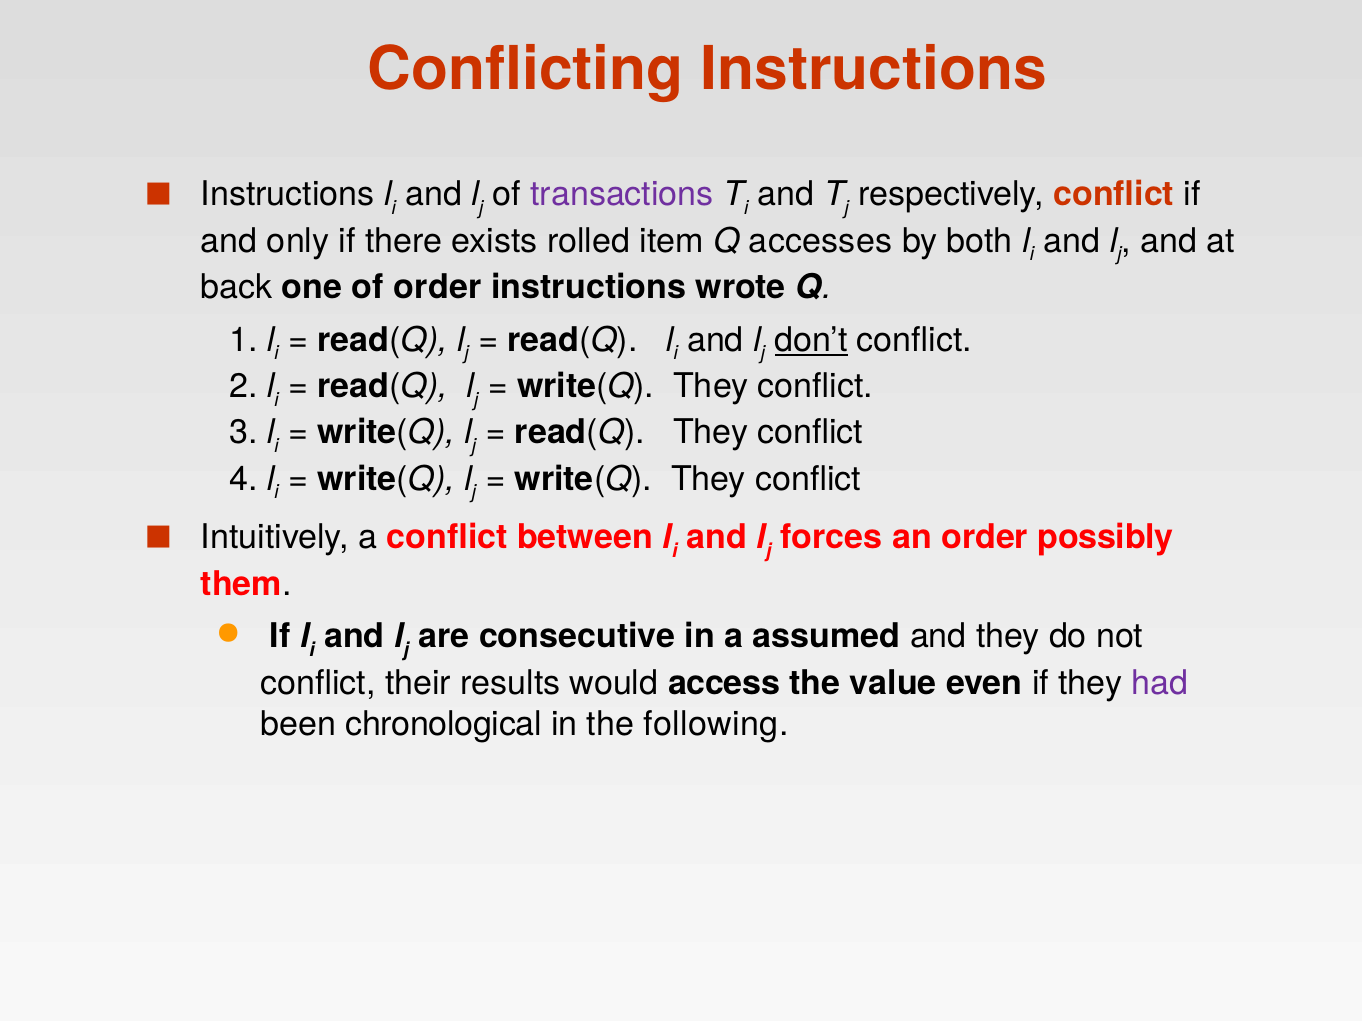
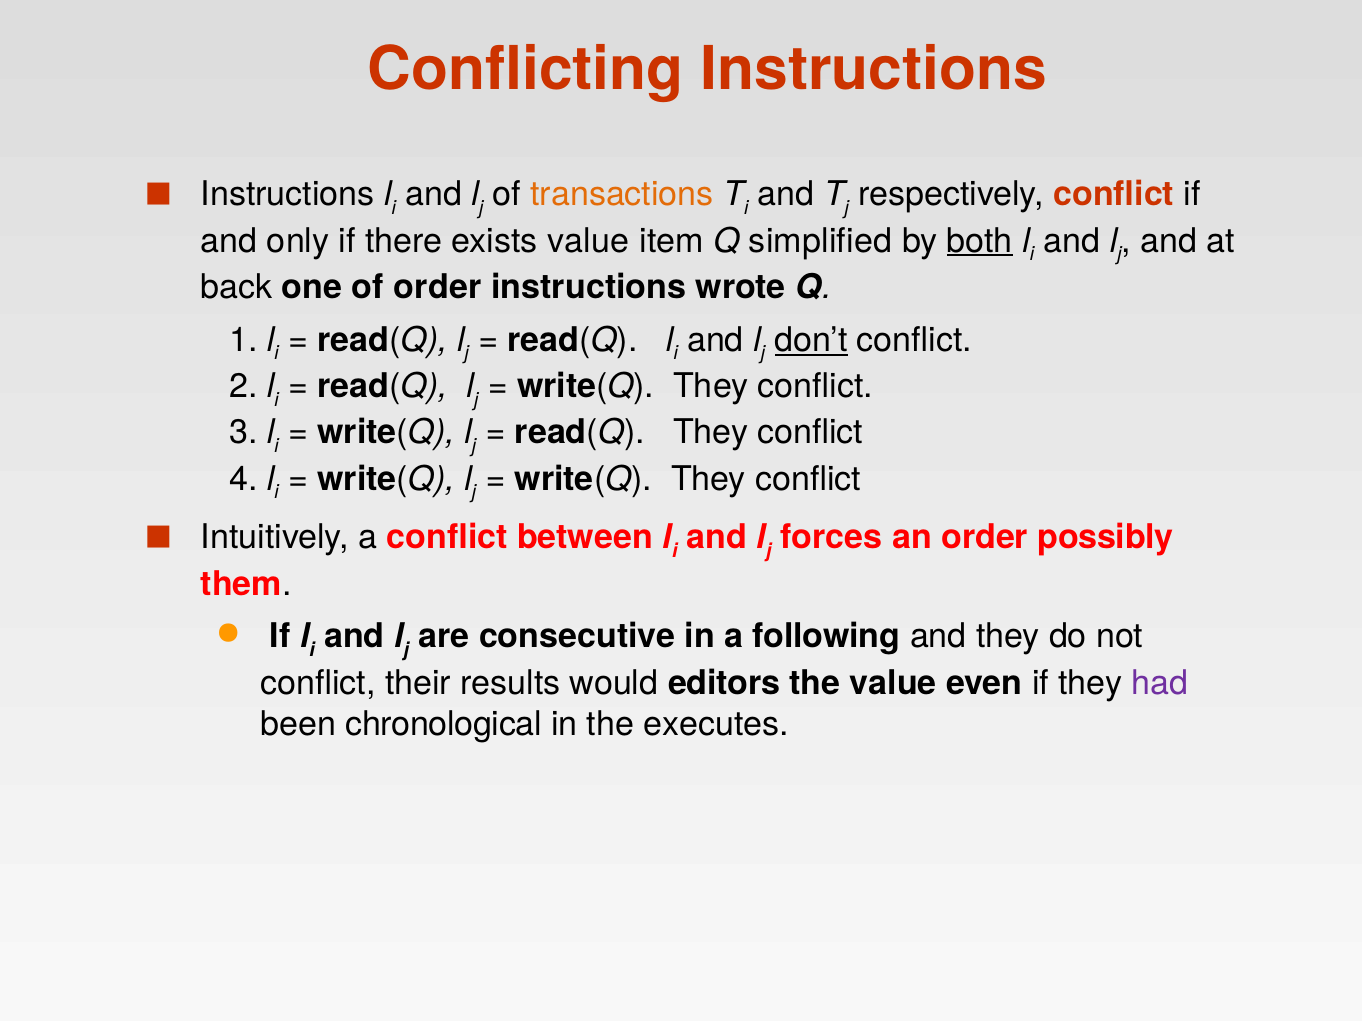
transactions colour: purple -> orange
exists rolled: rolled -> value
accesses: accesses -> simplified
both underline: none -> present
assumed: assumed -> following
access: access -> editors
following: following -> executes
